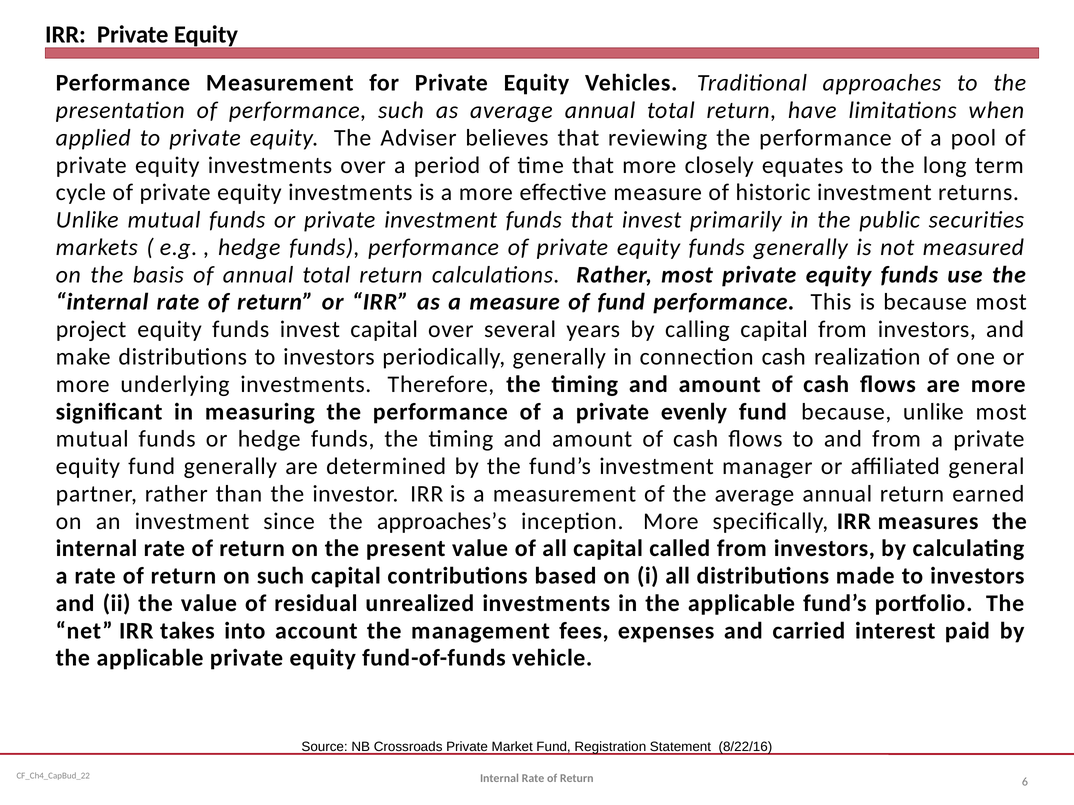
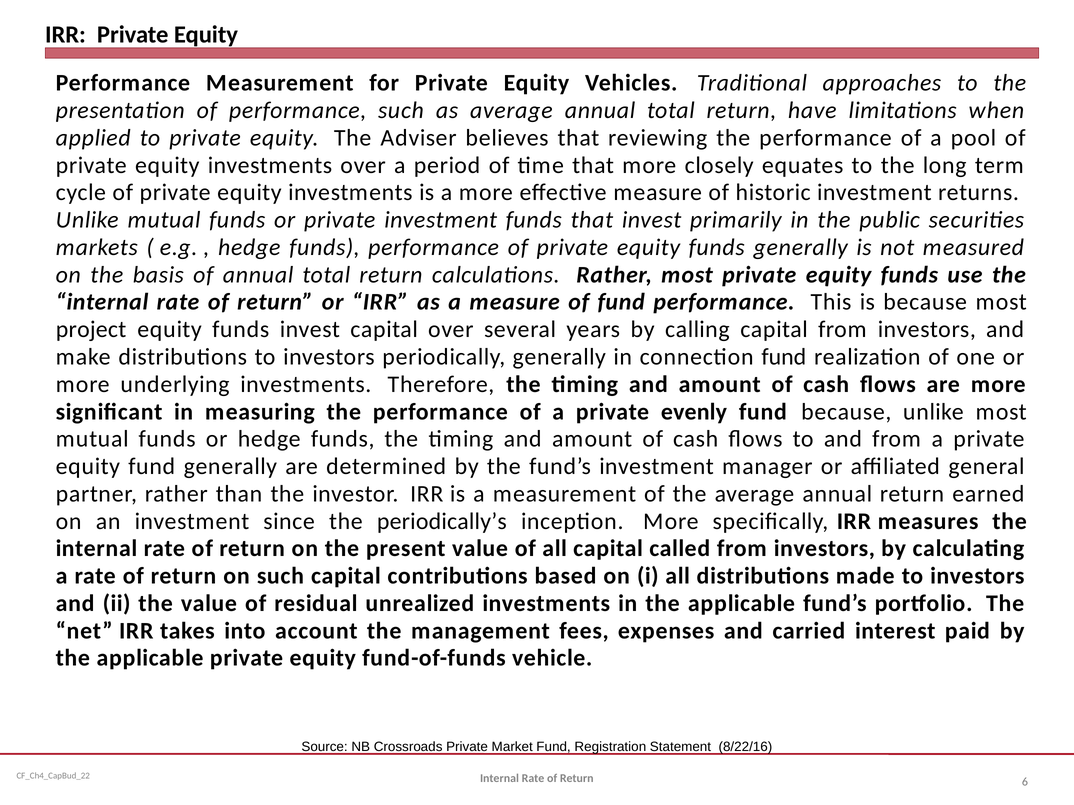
connection cash: cash -> fund
approaches’s: approaches’s -> periodically’s
